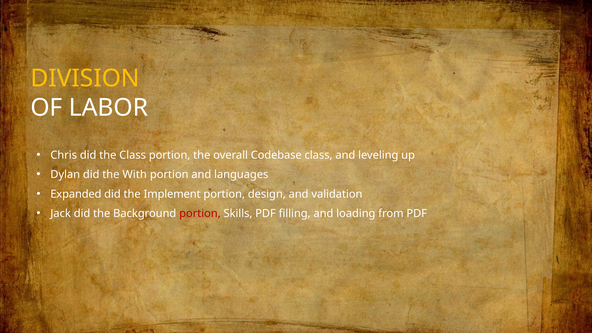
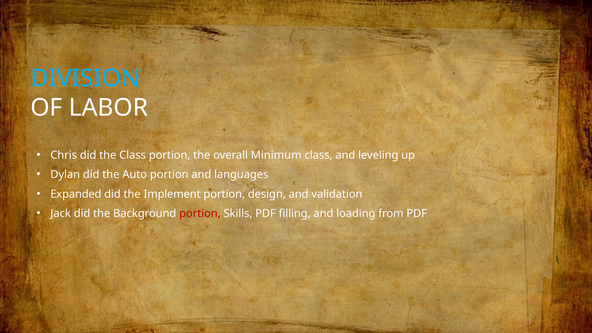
DIVISION colour: yellow -> light blue
Codebase: Codebase -> Minimum
With: With -> Auto
